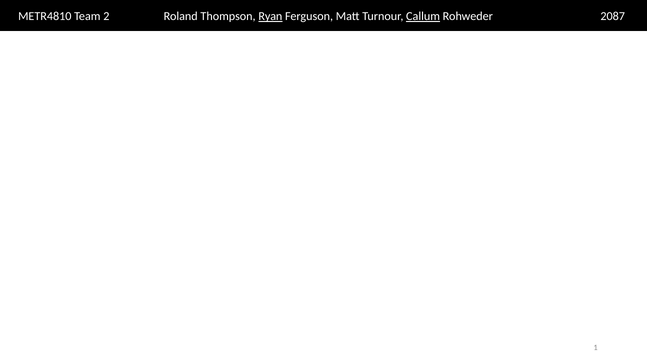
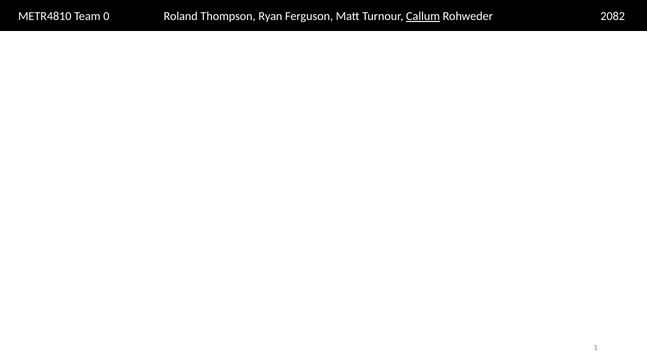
2: 2 -> 0
Ryan underline: present -> none
2087: 2087 -> 2082
